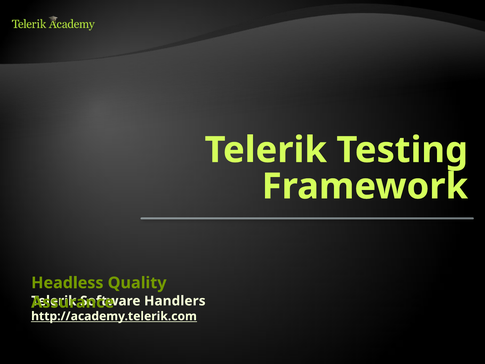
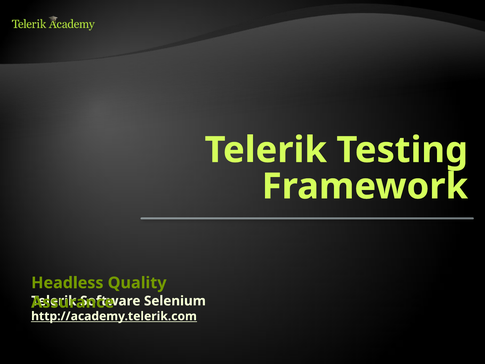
Handlers: Handlers -> Selenium
